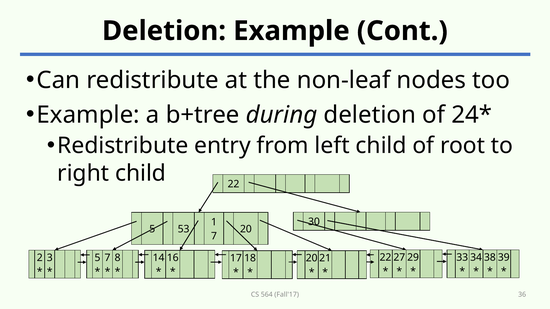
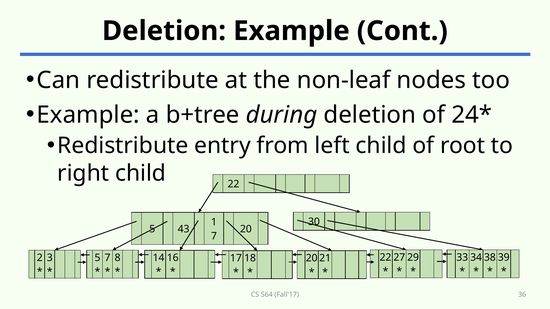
53: 53 -> 43
